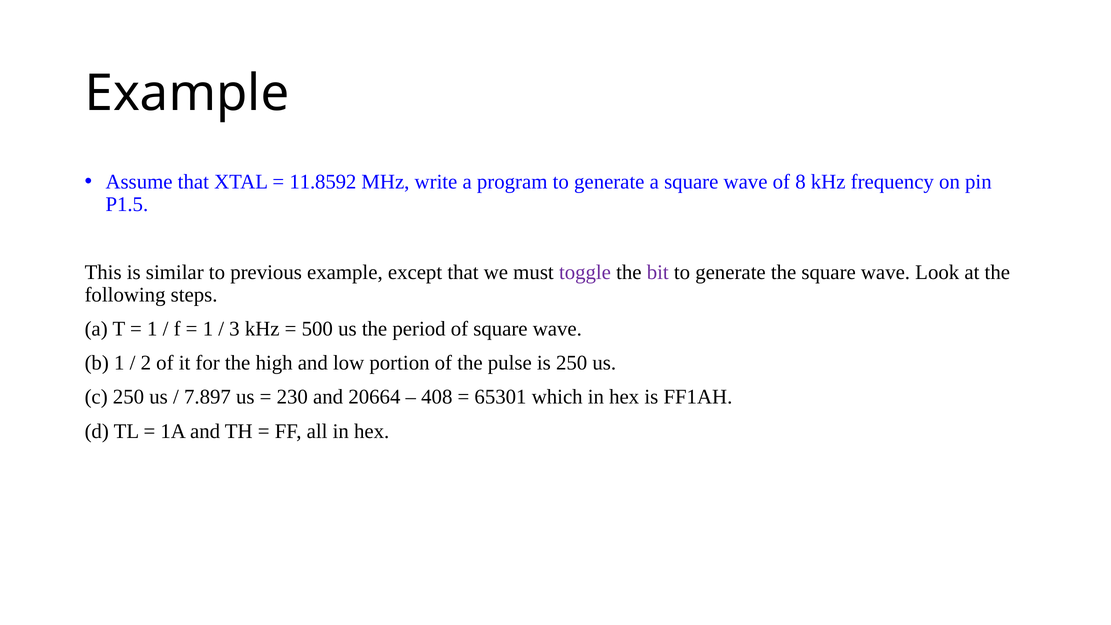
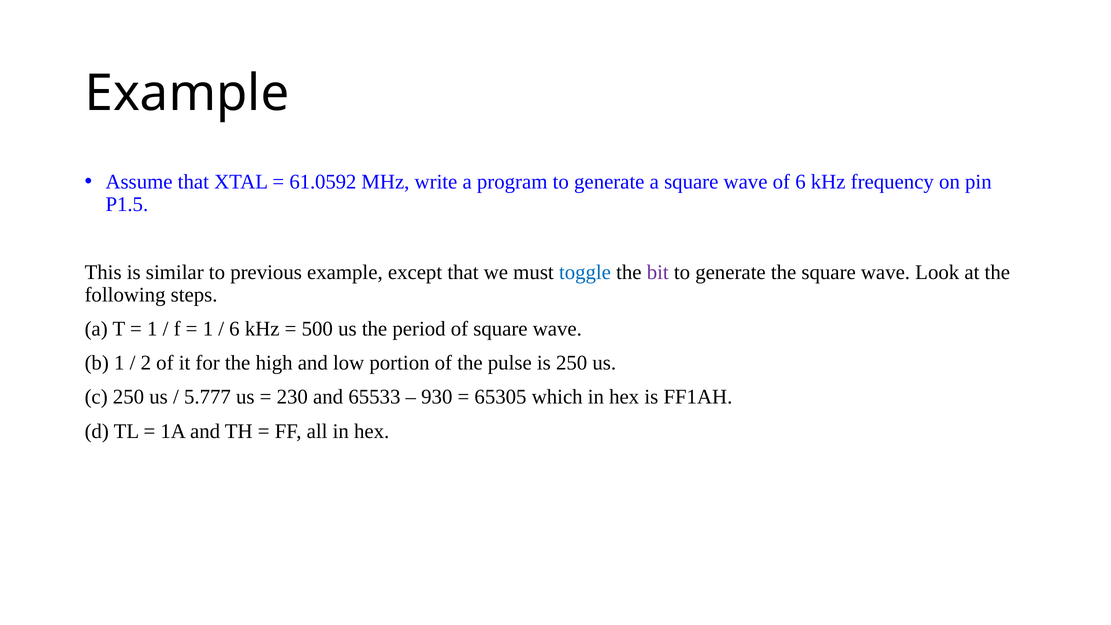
11.8592: 11.8592 -> 61.0592
of 8: 8 -> 6
toggle colour: purple -> blue
3 at (234, 329): 3 -> 6
7.897: 7.897 -> 5.777
20664: 20664 -> 65533
408: 408 -> 930
65301: 65301 -> 65305
